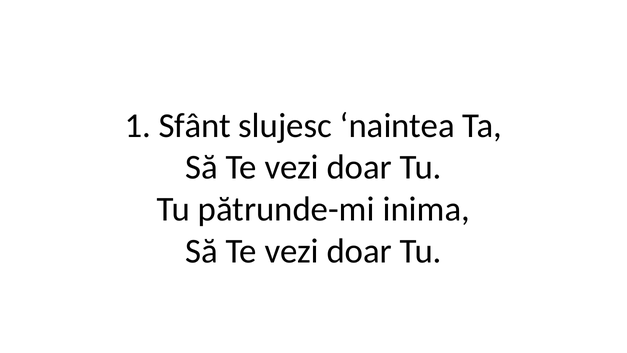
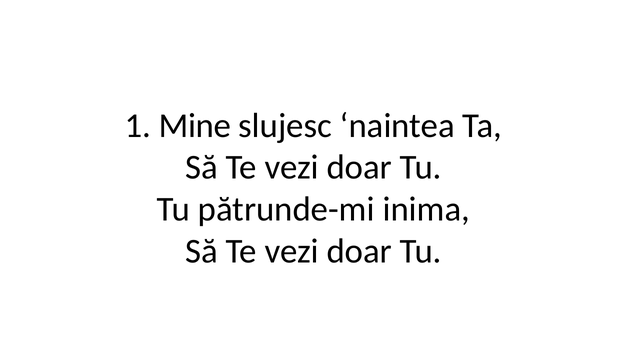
Sfânt: Sfânt -> Mine
